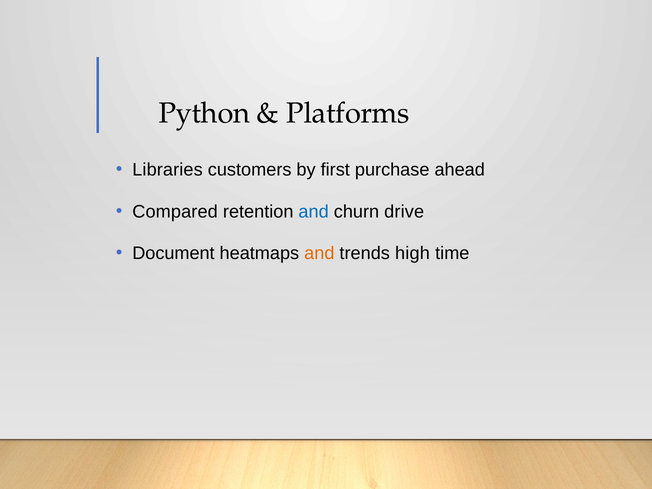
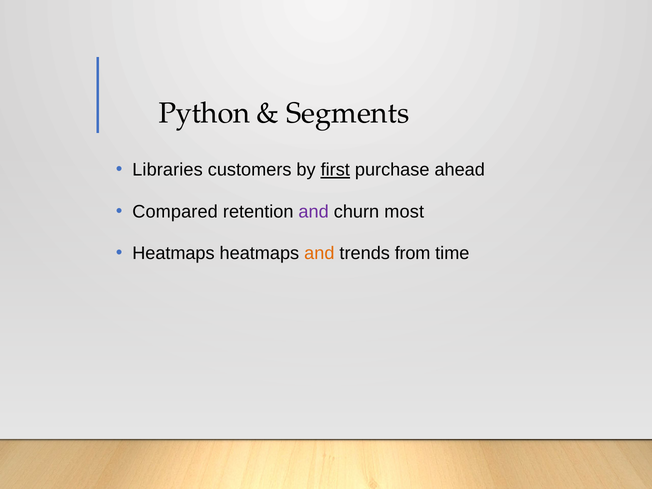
Platforms: Platforms -> Segments
first underline: none -> present
and at (314, 212) colour: blue -> purple
drive: drive -> most
Document at (173, 253): Document -> Heatmaps
high: high -> from
